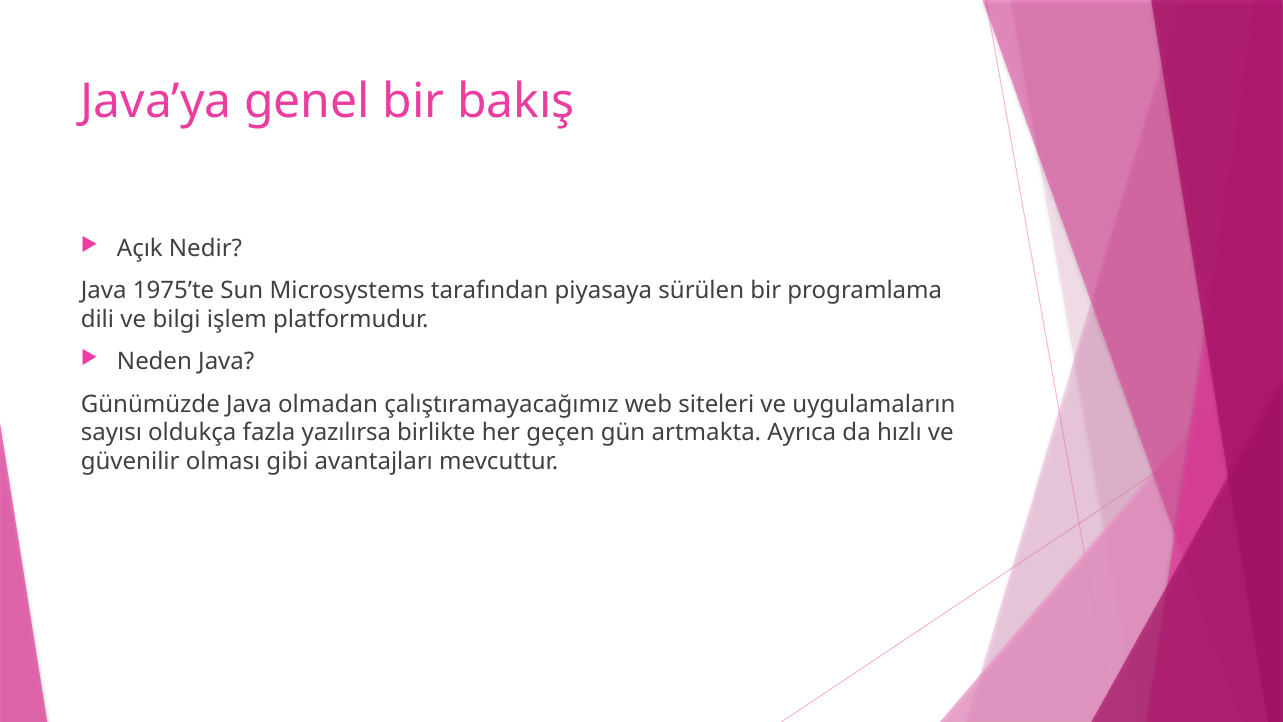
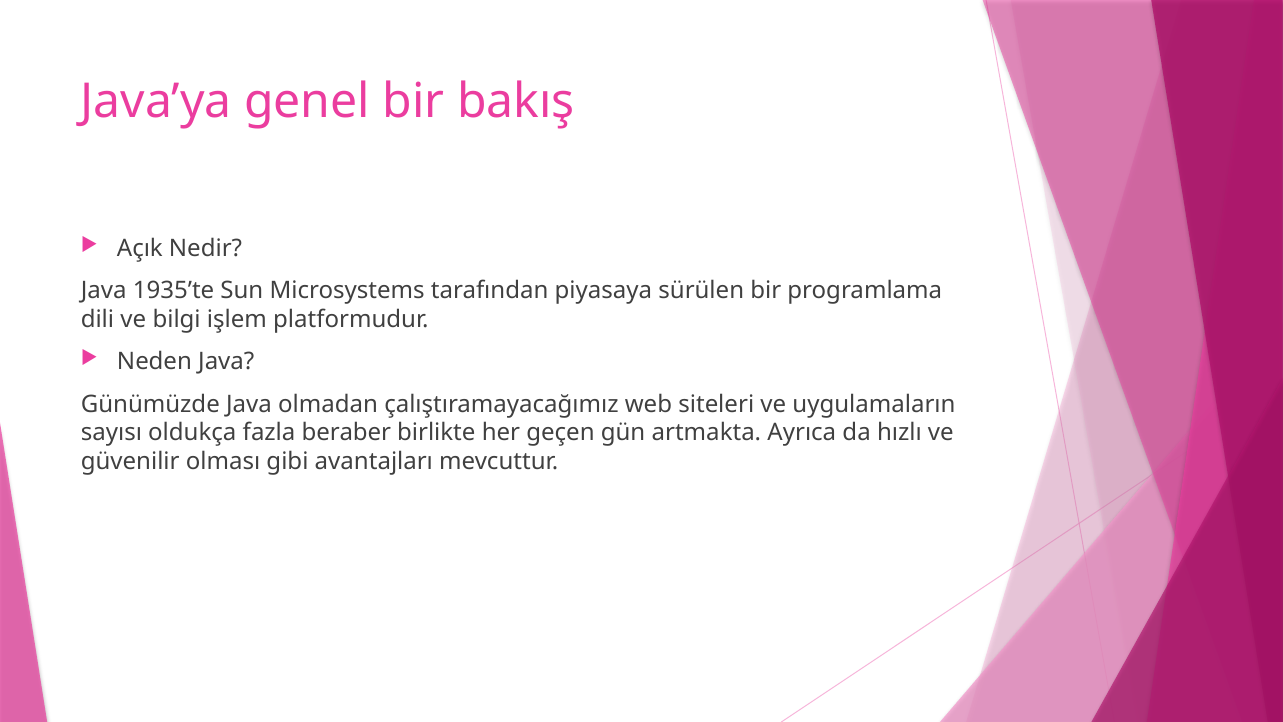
1975’te: 1975’te -> 1935’te
yazılırsa: yazılırsa -> beraber
